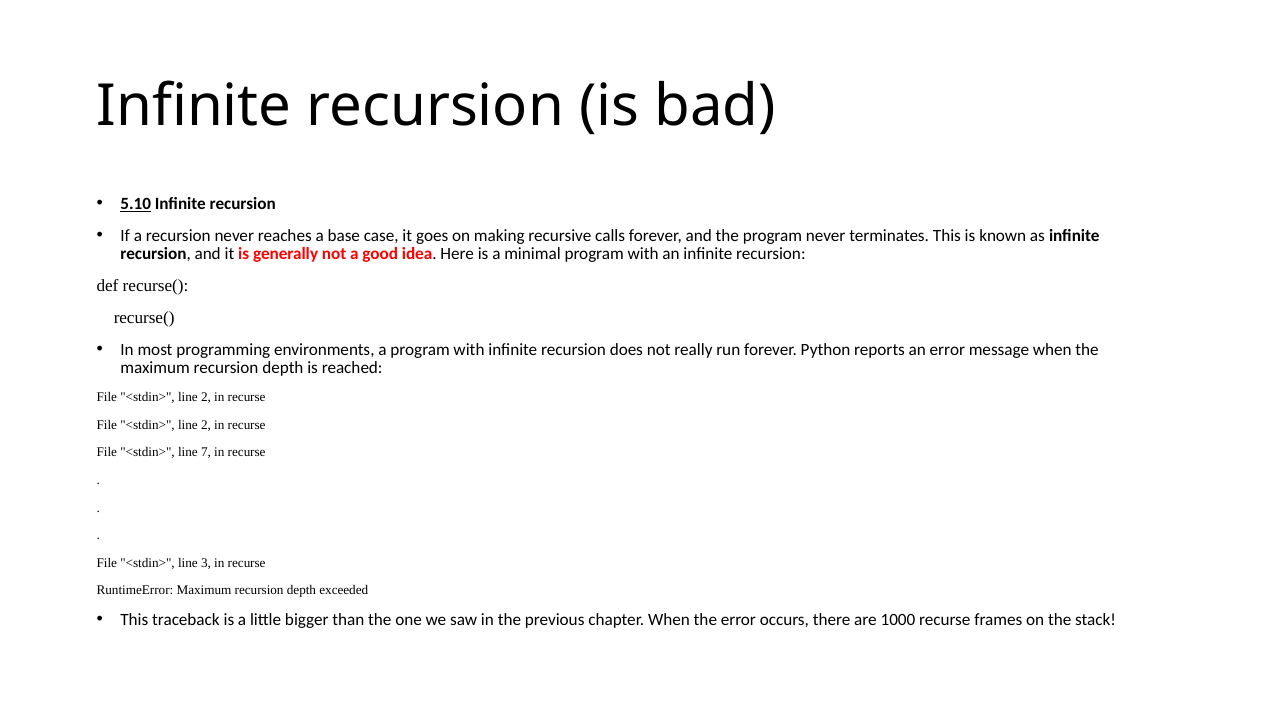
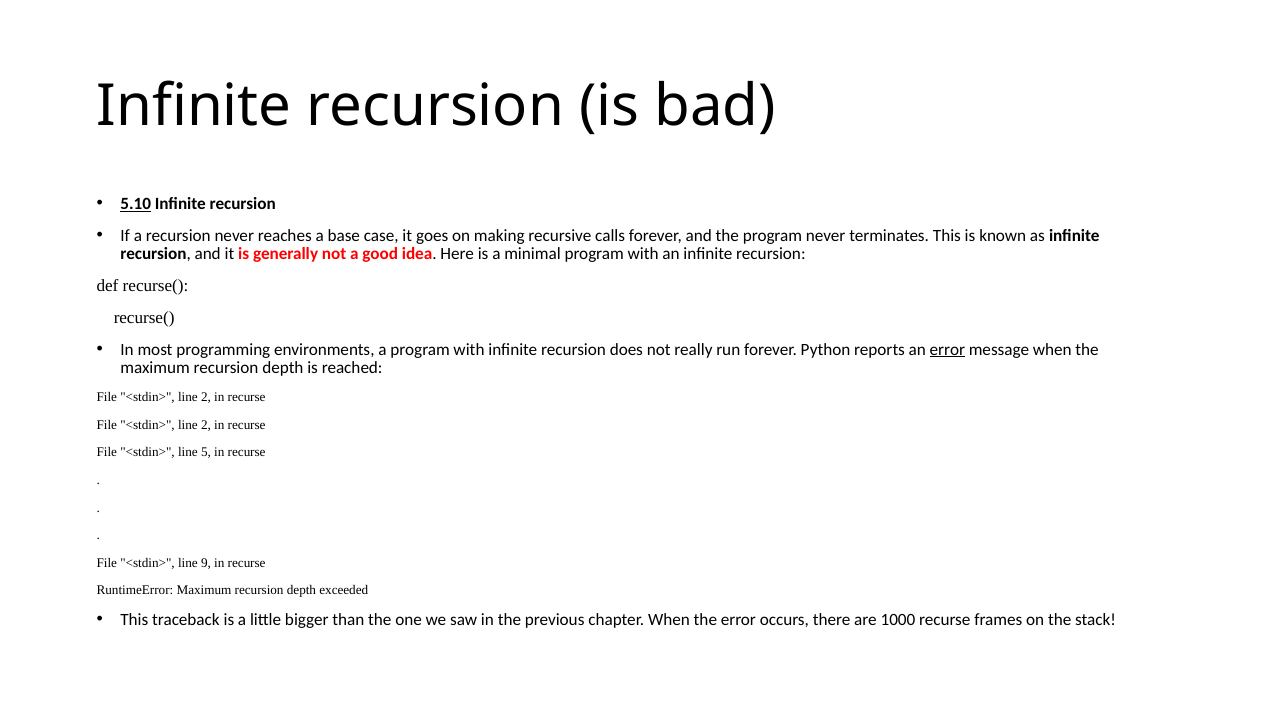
error at (947, 350) underline: none -> present
7: 7 -> 5
3: 3 -> 9
